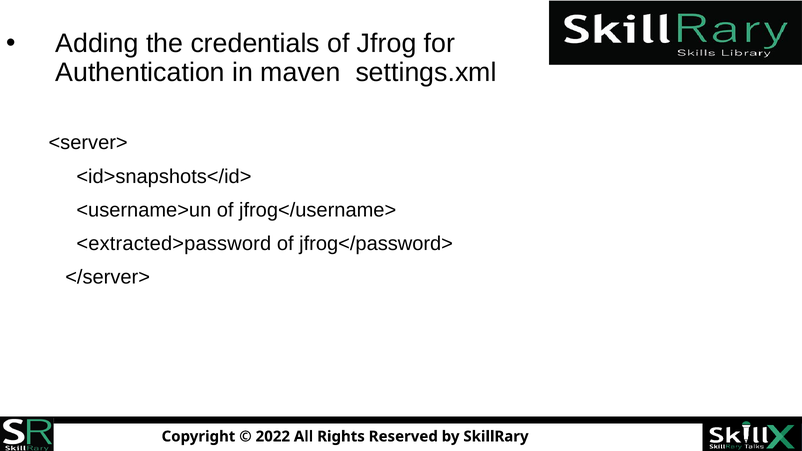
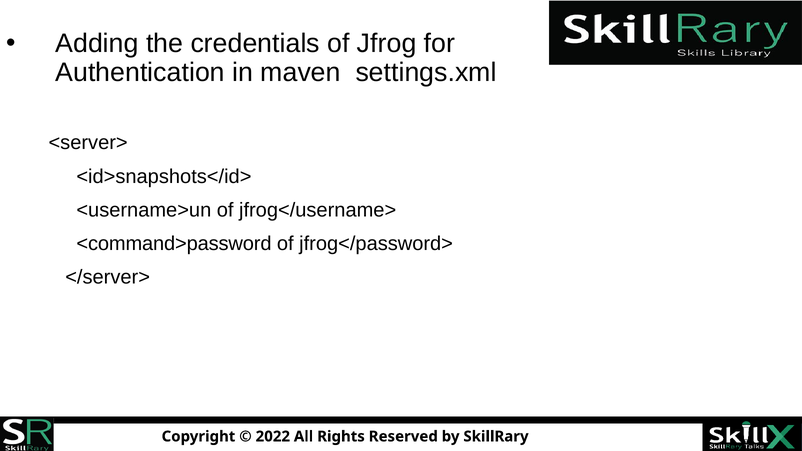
<extracted>password: <extracted>password -> <command>password
